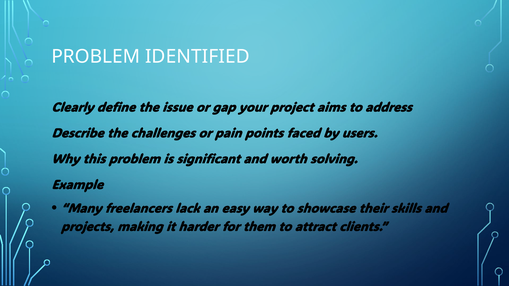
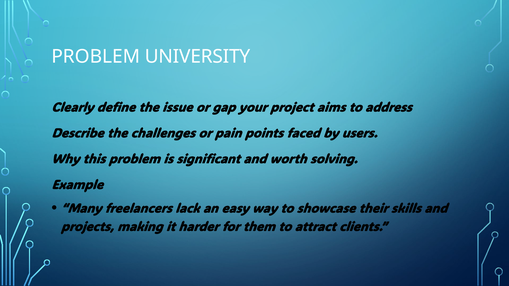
IDENTIFIED: IDENTIFIED -> UNIVERSITY
